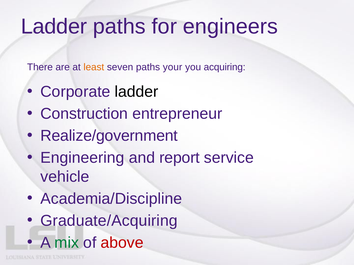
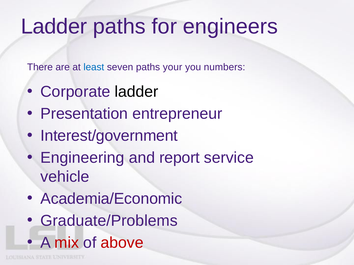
least colour: orange -> blue
acquiring: acquiring -> numbers
Construction: Construction -> Presentation
Realize/government: Realize/government -> Interest/government
Academia/Discipline: Academia/Discipline -> Academia/Economic
Graduate/Acquiring: Graduate/Acquiring -> Graduate/Problems
mix colour: green -> red
